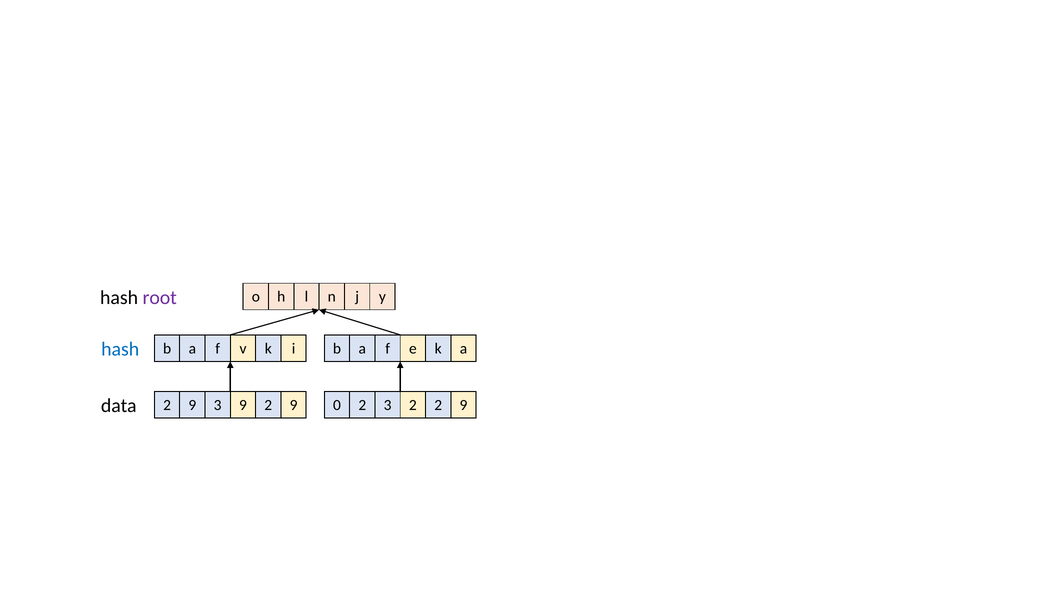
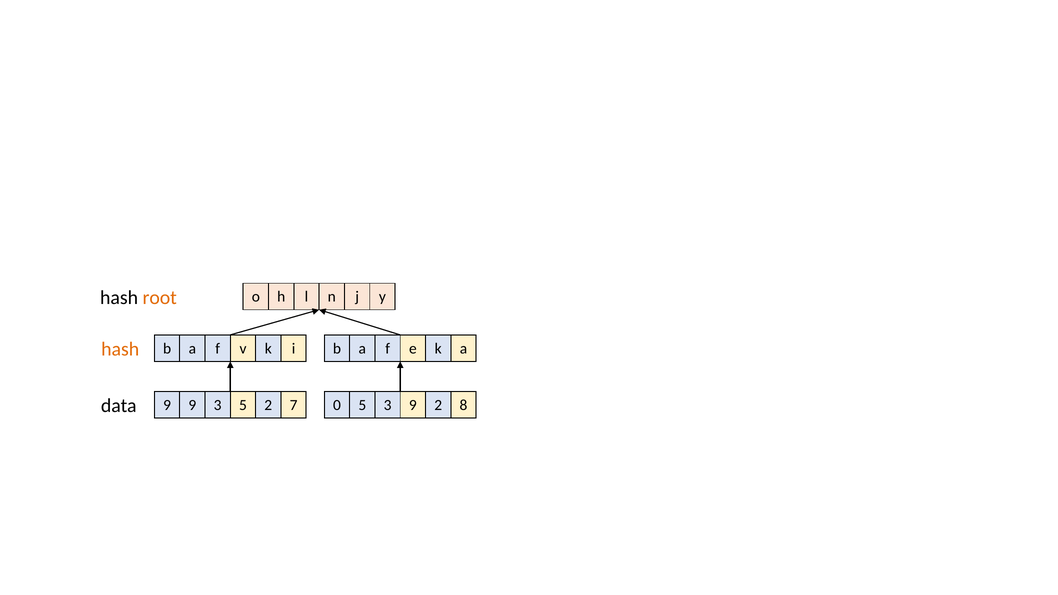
root colour: purple -> orange
hash at (120, 349) colour: blue -> orange
data 2: 2 -> 9
3 9: 9 -> 5
9 at (294, 405): 9 -> 7
0 2: 2 -> 5
3 2: 2 -> 9
9 at (464, 405): 9 -> 8
